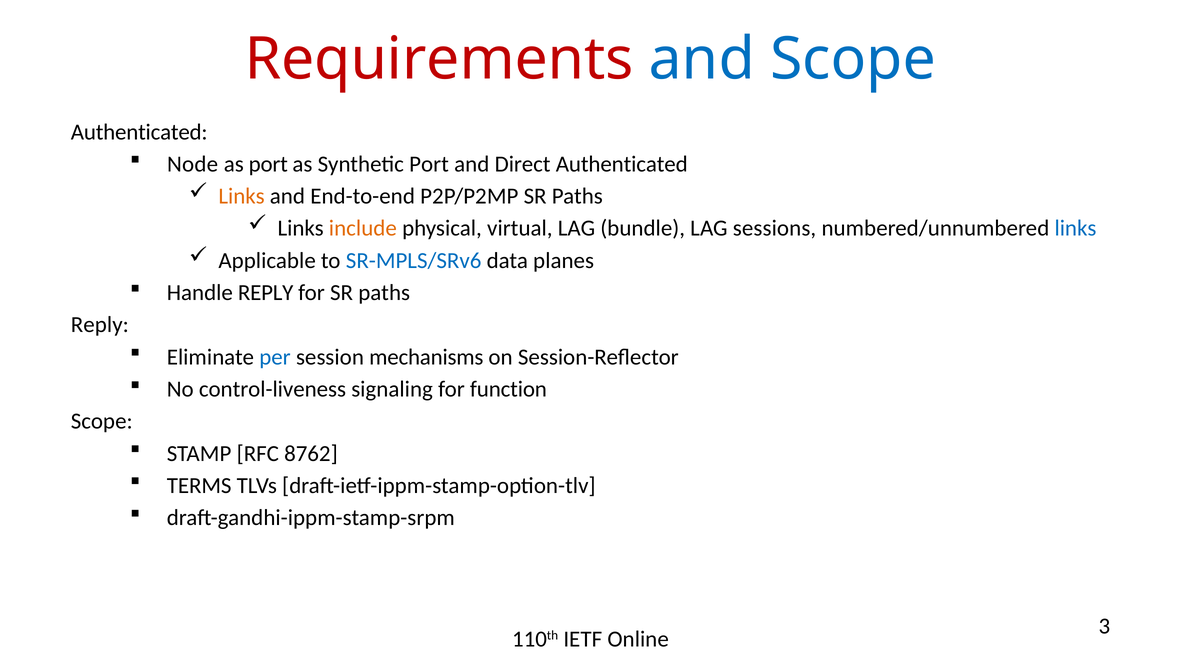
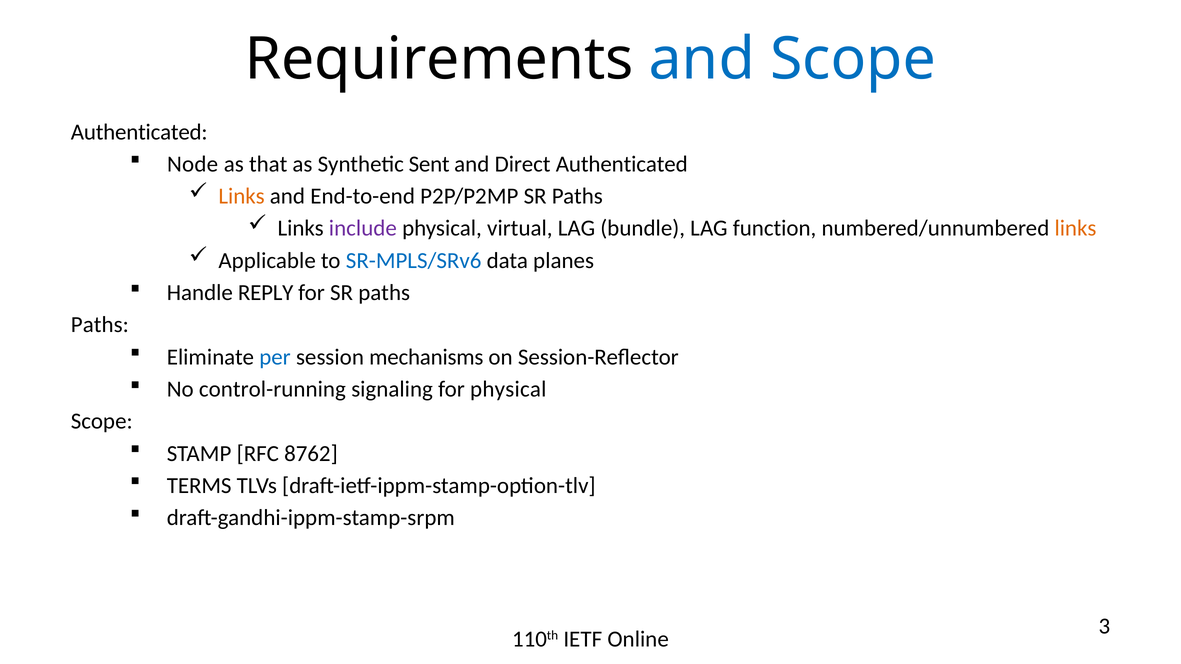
Requirements colour: red -> black
as port: port -> that
Synthetic Port: Port -> Sent
include colour: orange -> purple
sessions: sessions -> function
links at (1075, 229) colour: blue -> orange
Reply at (100, 325): Reply -> Paths
control-liveness: control-liveness -> control-running
for function: function -> physical
